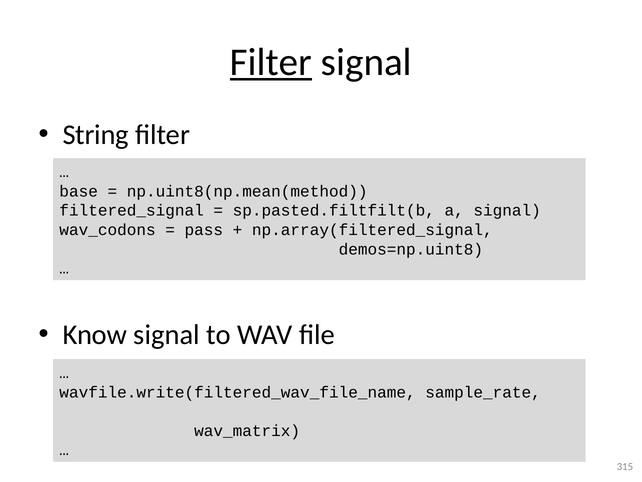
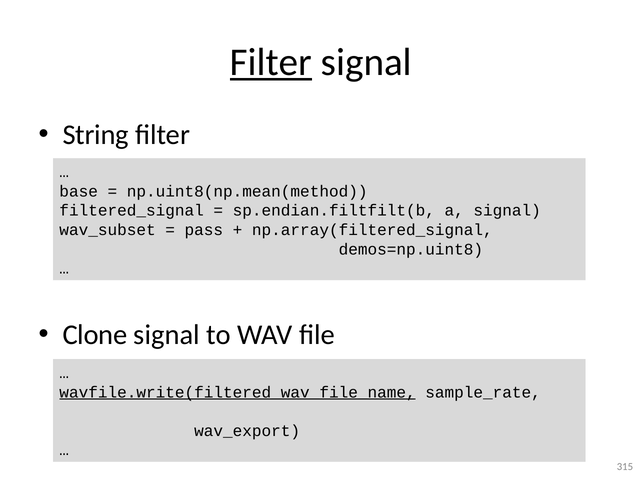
sp.pasted.filtfilt(b: sp.pasted.filtfilt(b -> sp.endian.filtfilt(b
wav_codons: wav_codons -> wav_subset
Know: Know -> Clone
wavfile.write(filtered_wav_file_name underline: none -> present
wav_matrix: wav_matrix -> wav_export
